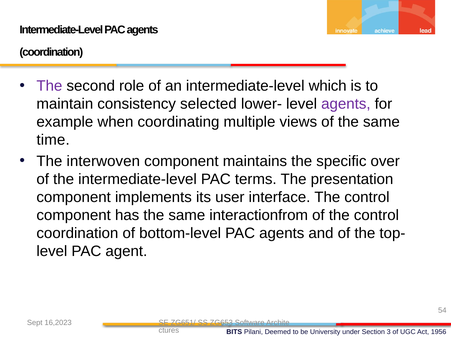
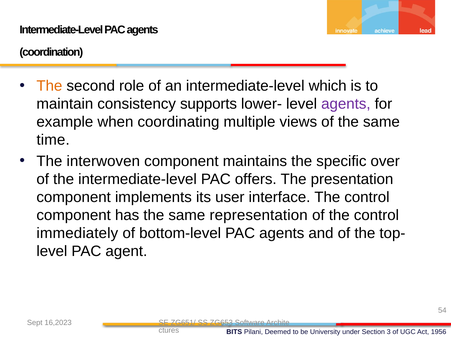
The at (49, 86) colour: purple -> orange
selected: selected -> supports
terms: terms -> offers
interactionfrom: interactionfrom -> representation
coordination at (77, 233): coordination -> immediately
